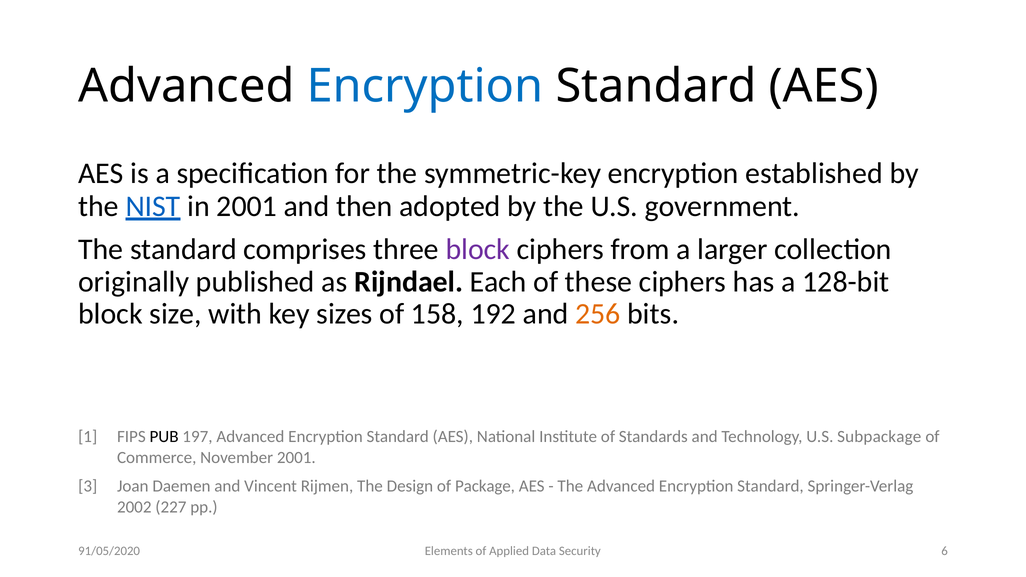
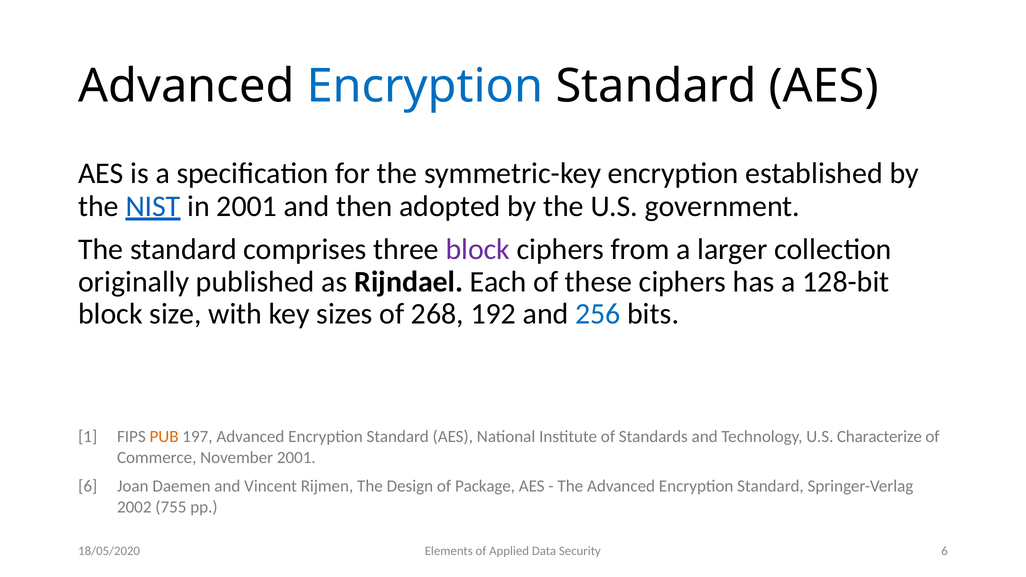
158: 158 -> 268
256 colour: orange -> blue
PUB colour: black -> orange
Subpackage: Subpackage -> Characterize
3 at (88, 486): 3 -> 6
227: 227 -> 755
91/05/2020: 91/05/2020 -> 18/05/2020
